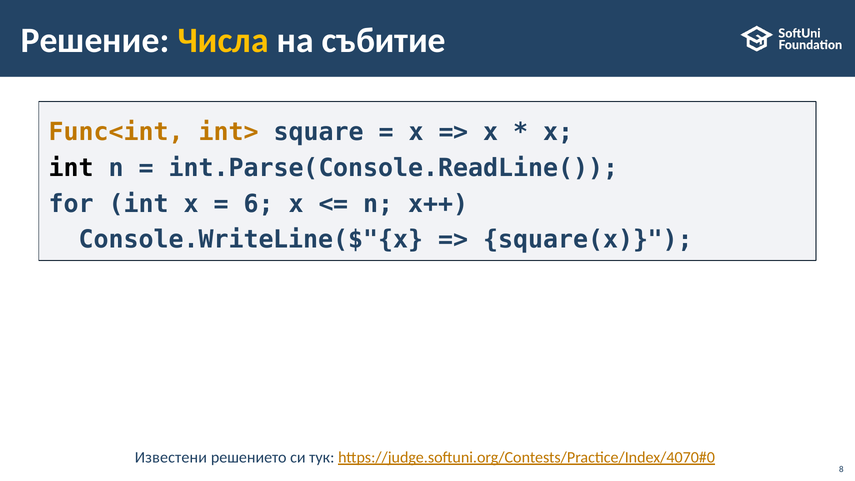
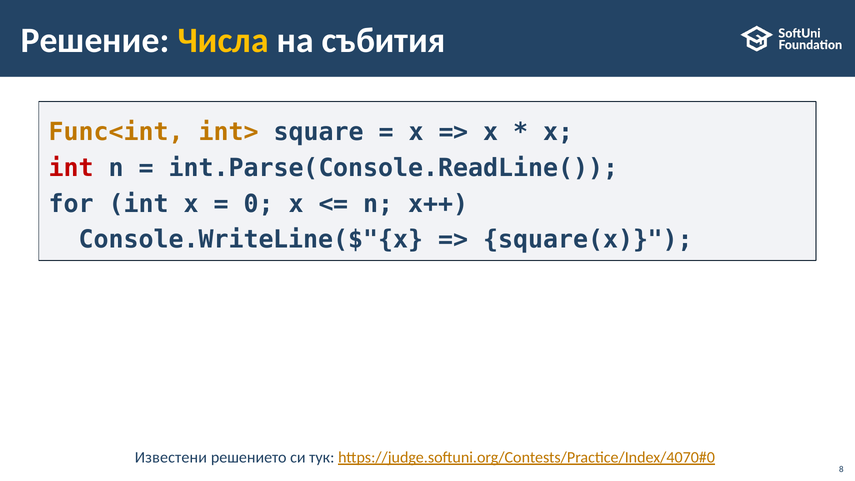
събитие: събитие -> събития
int at (71, 168) colour: black -> red
6: 6 -> 0
